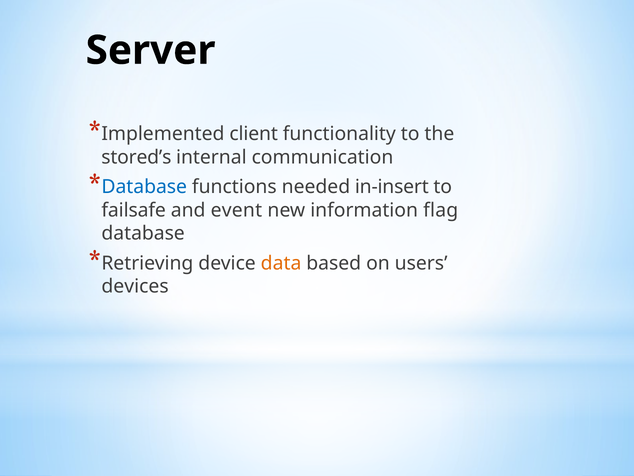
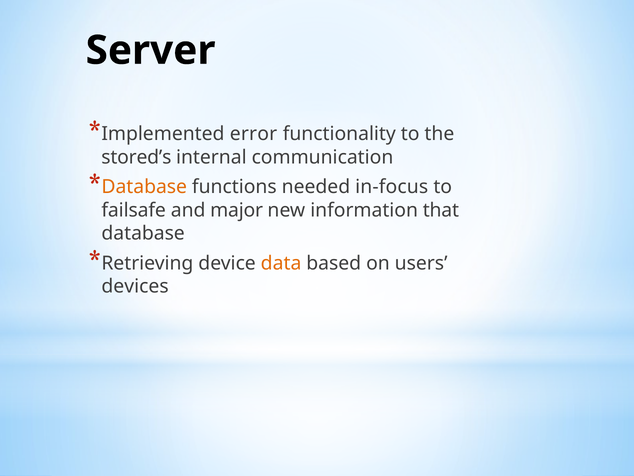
client: client -> error
Database at (144, 187) colour: blue -> orange
in-insert: in-insert -> in-focus
event: event -> major
flag: flag -> that
